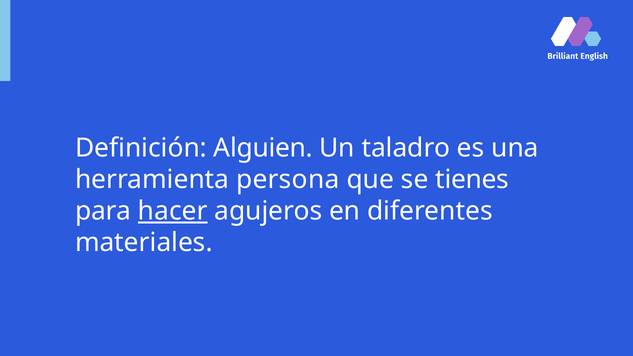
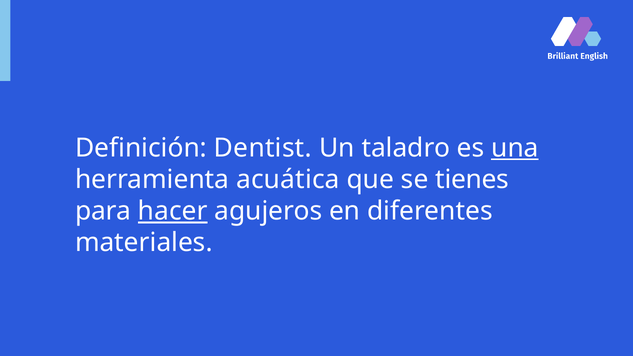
Alguien: Alguien -> Dentist
una underline: none -> present
persona: persona -> acuática
